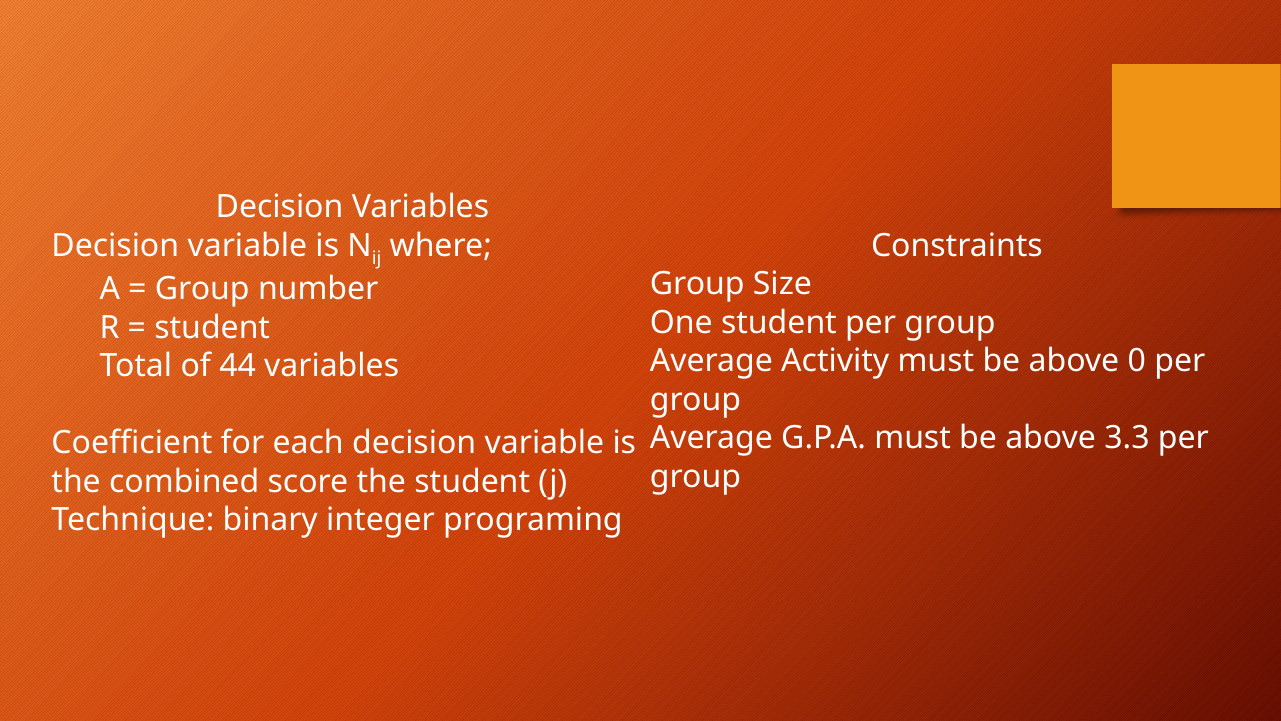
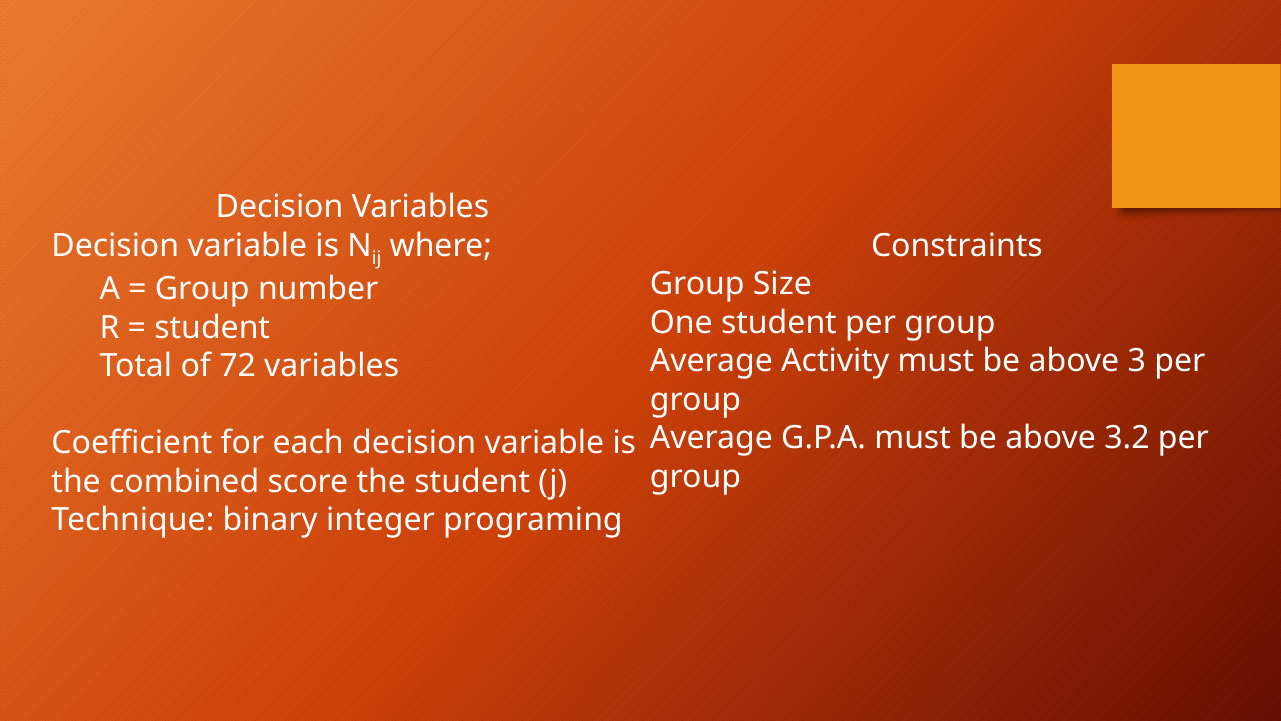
0: 0 -> 3
44: 44 -> 72
3.3: 3.3 -> 3.2
